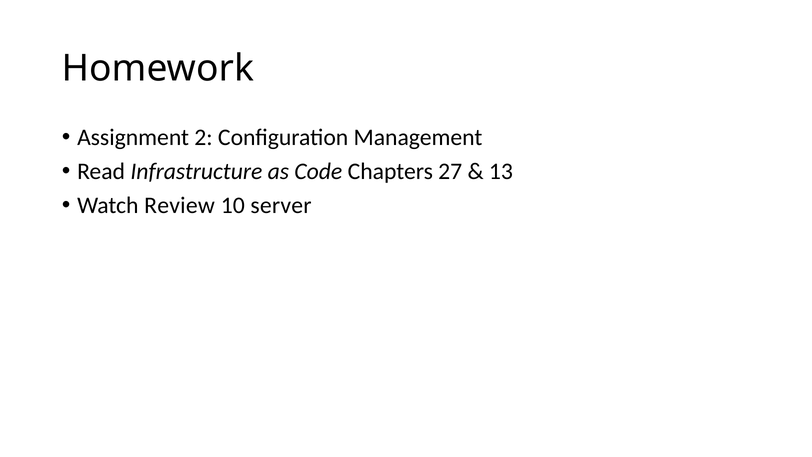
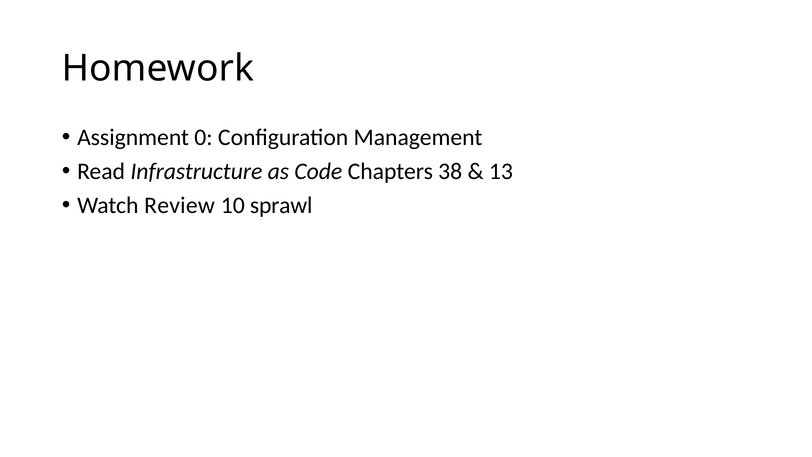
2: 2 -> 0
27: 27 -> 38
server: server -> sprawl
